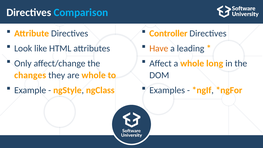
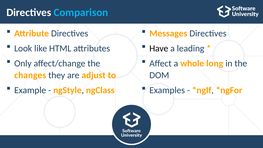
Controller: Controller -> Messages
Have colour: orange -> black
are whole: whole -> adjust
